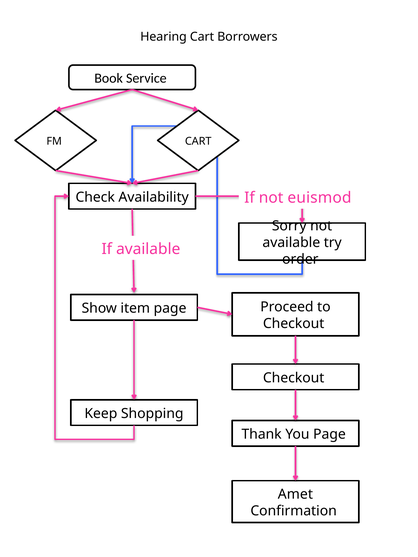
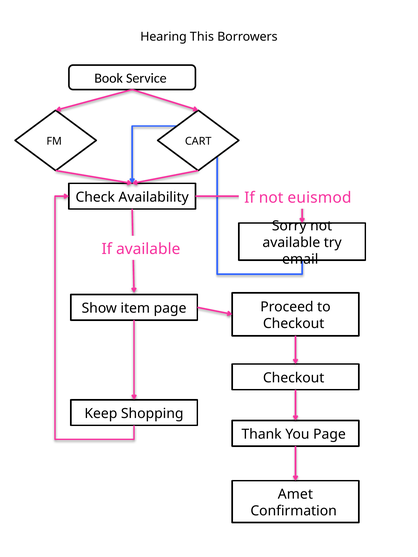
Hearing Cart: Cart -> This
order: order -> email
